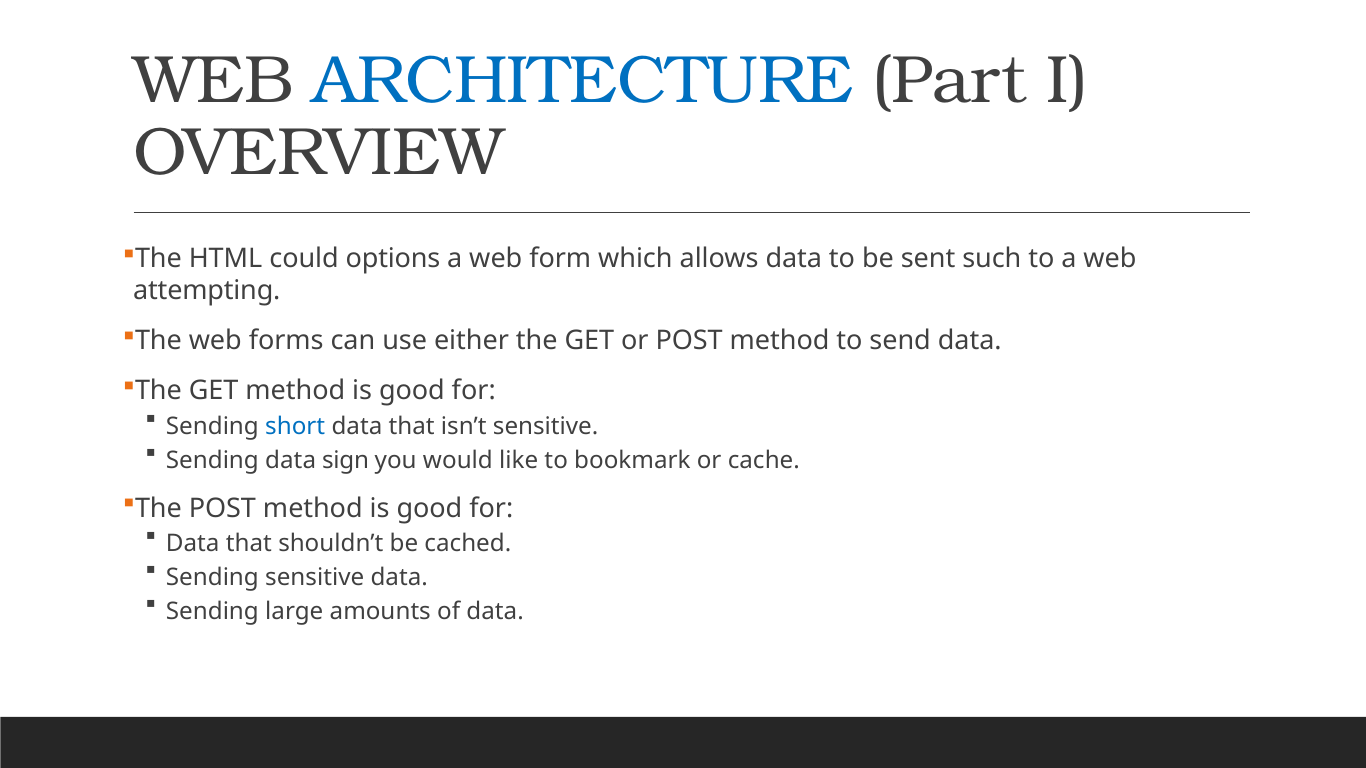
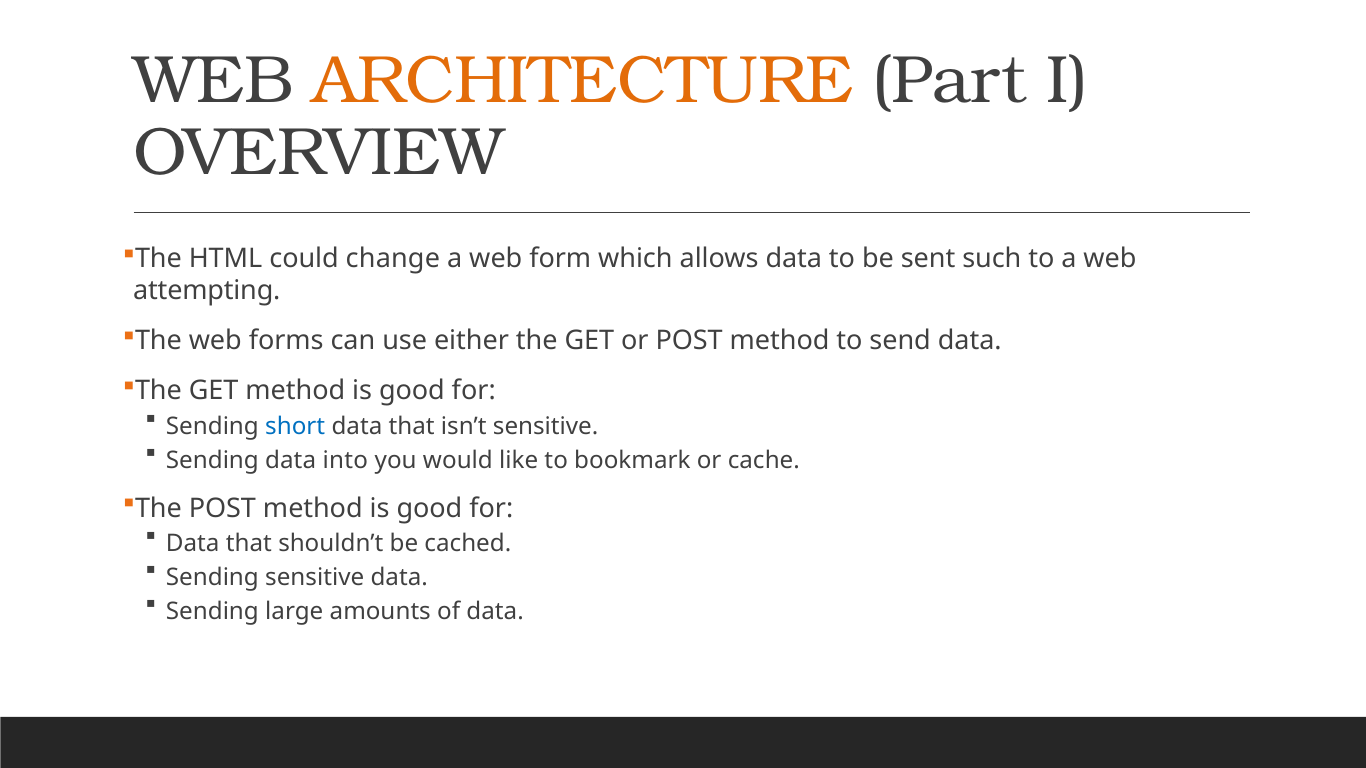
ARCHITECTURE colour: blue -> orange
options: options -> change
sign: sign -> into
